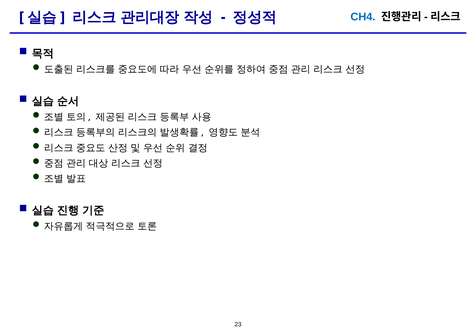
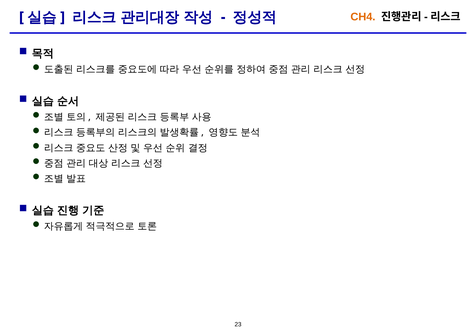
CH4 colour: blue -> orange
